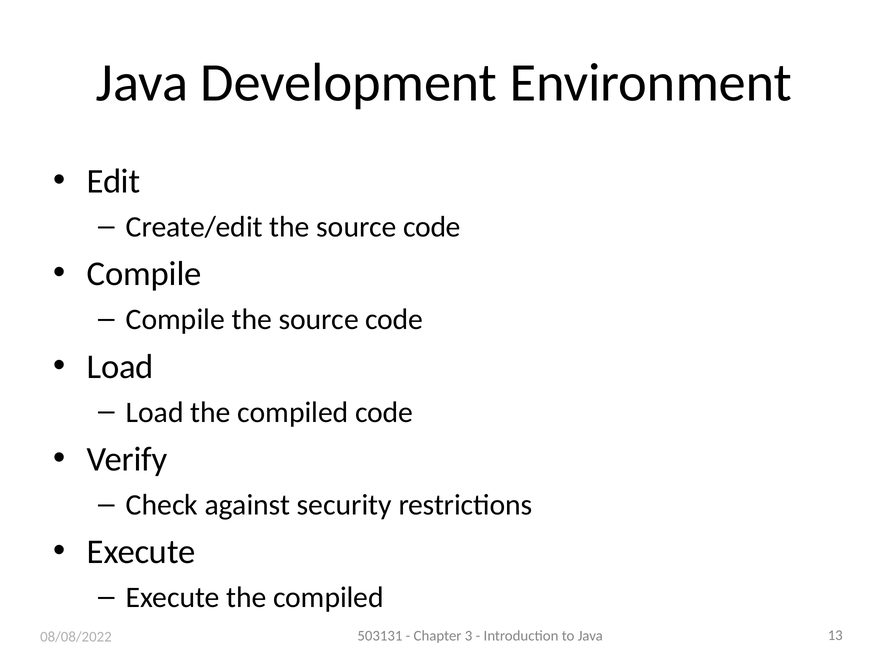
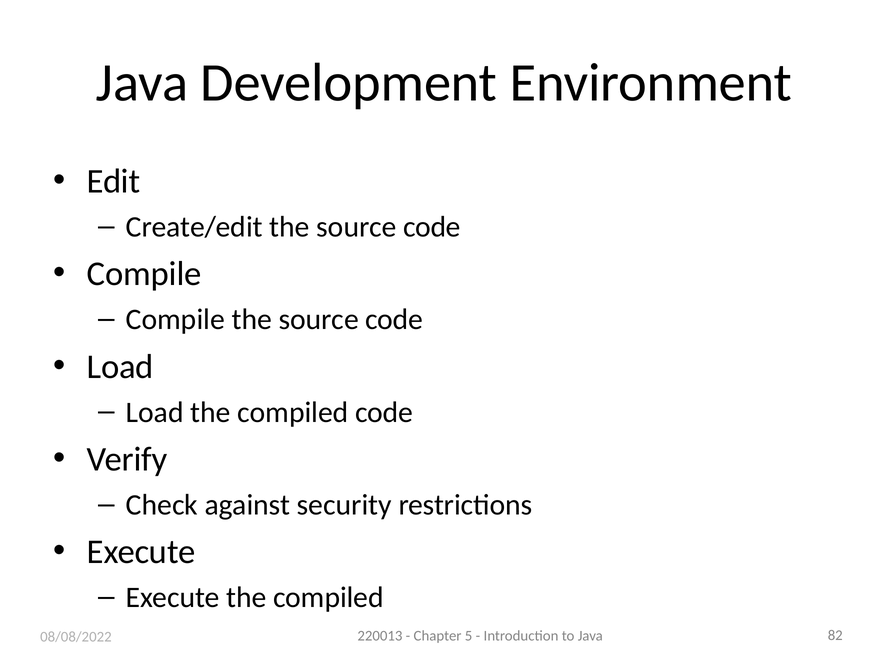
503131: 503131 -> 220013
3: 3 -> 5
13: 13 -> 82
